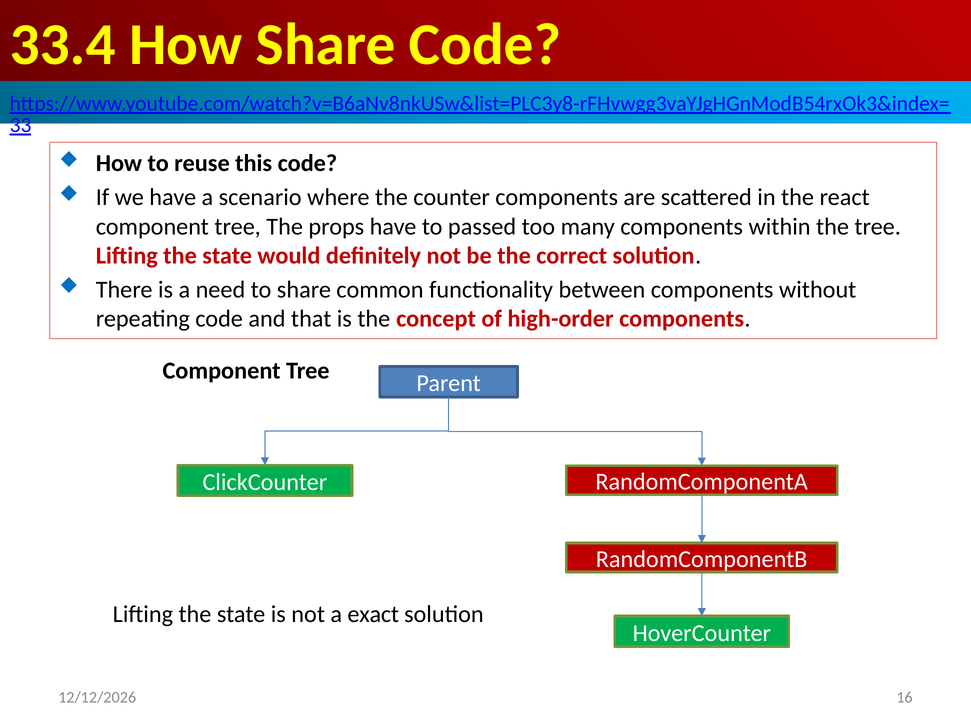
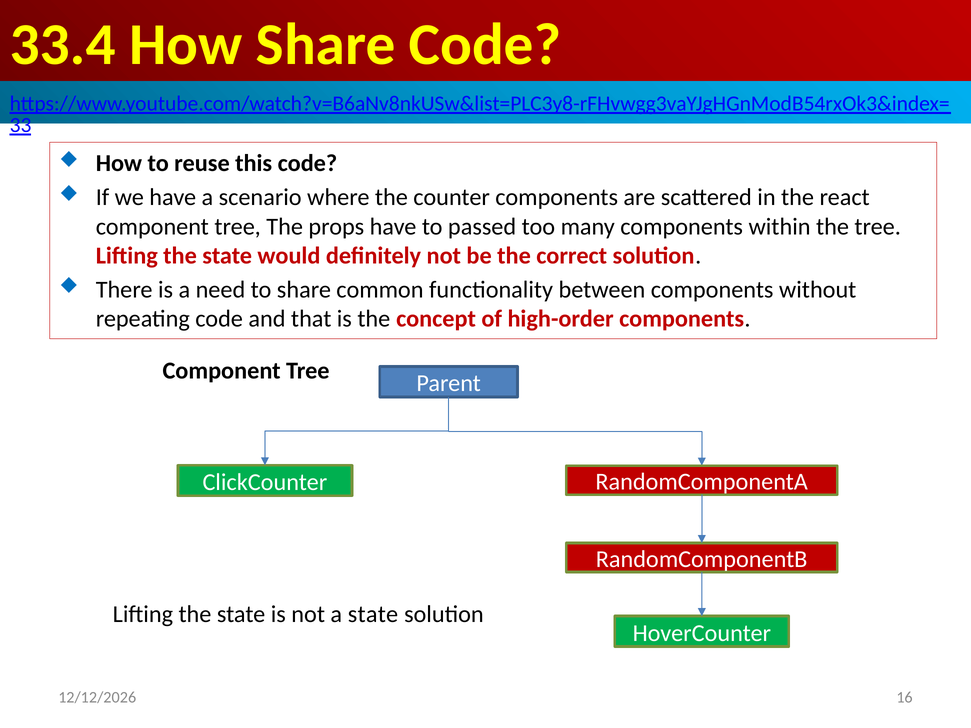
a exact: exact -> state
